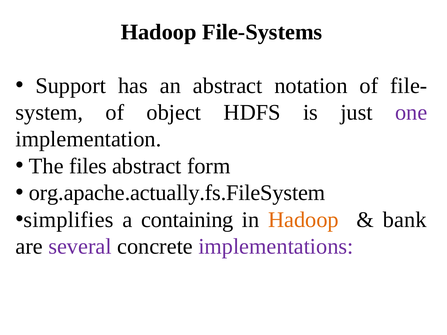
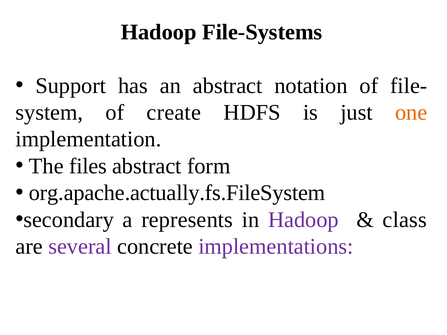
object: object -> create
one colour: purple -> orange
simplifies: simplifies -> secondary
containing: containing -> represents
Hadoop at (303, 220) colour: orange -> purple
bank: bank -> class
